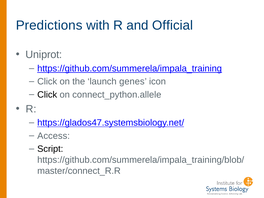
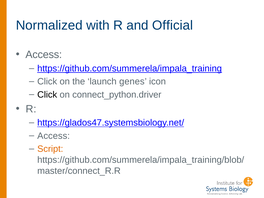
Predictions: Predictions -> Normalized
Uniprot at (44, 55): Uniprot -> Access
connect_python.allele: connect_python.allele -> connect_python.driver
Script colour: black -> orange
